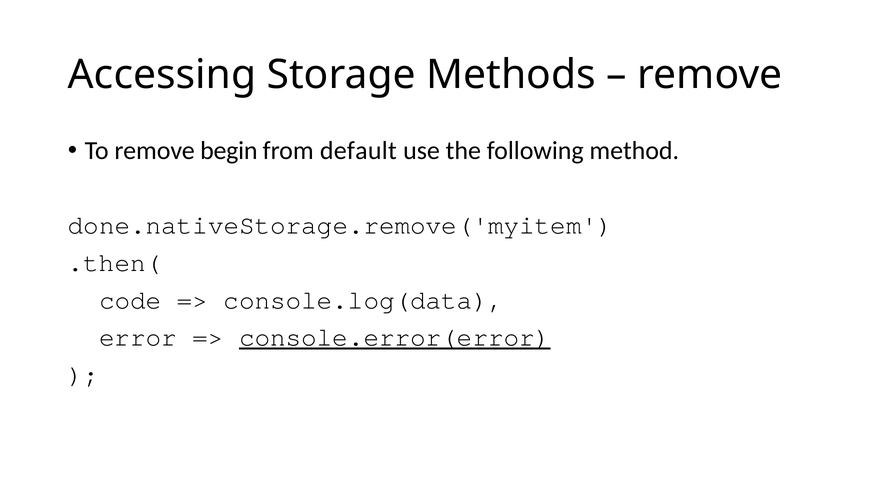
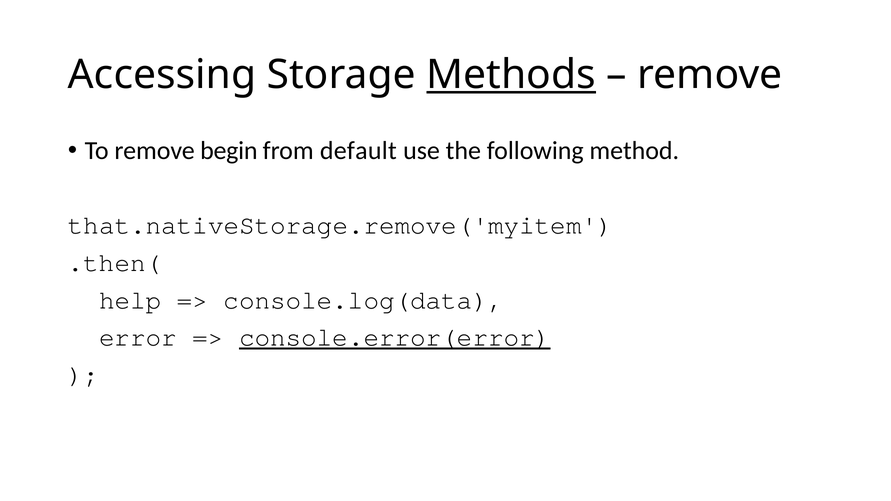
Methods underline: none -> present
done.nativeStorage.remove('myitem: done.nativeStorage.remove('myitem -> that.nativeStorage.remove('myitem
code: code -> help
